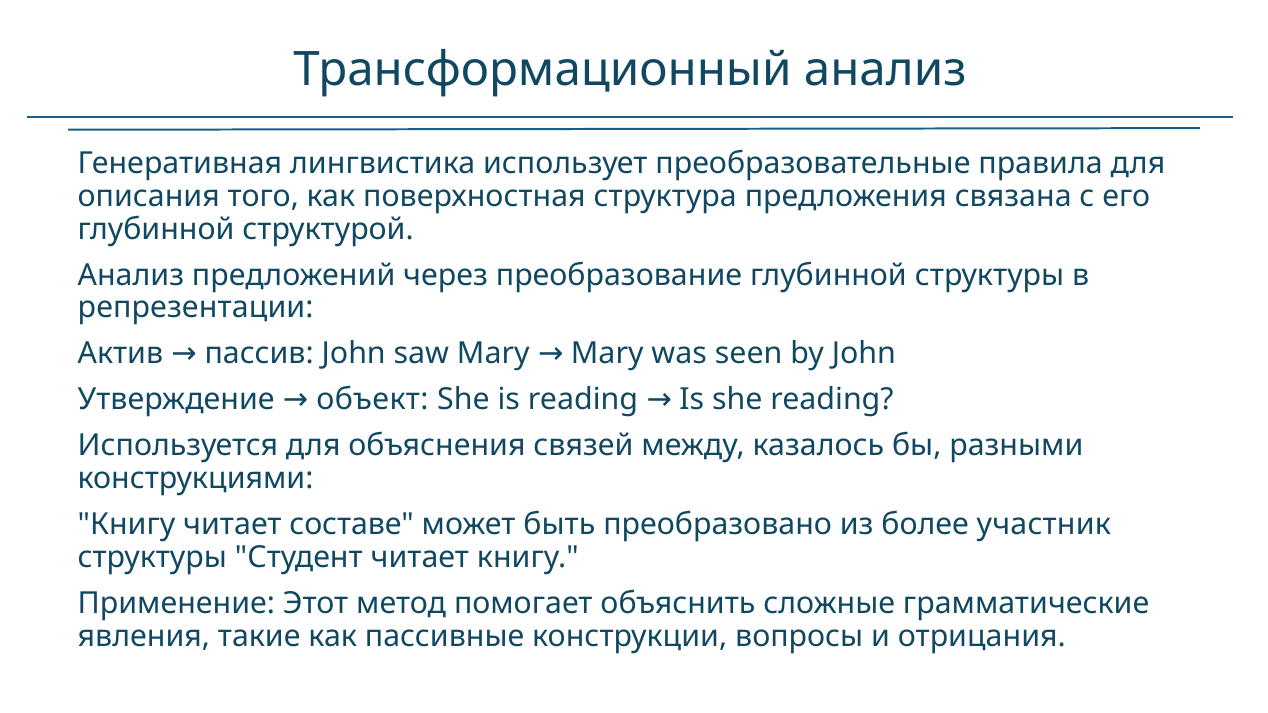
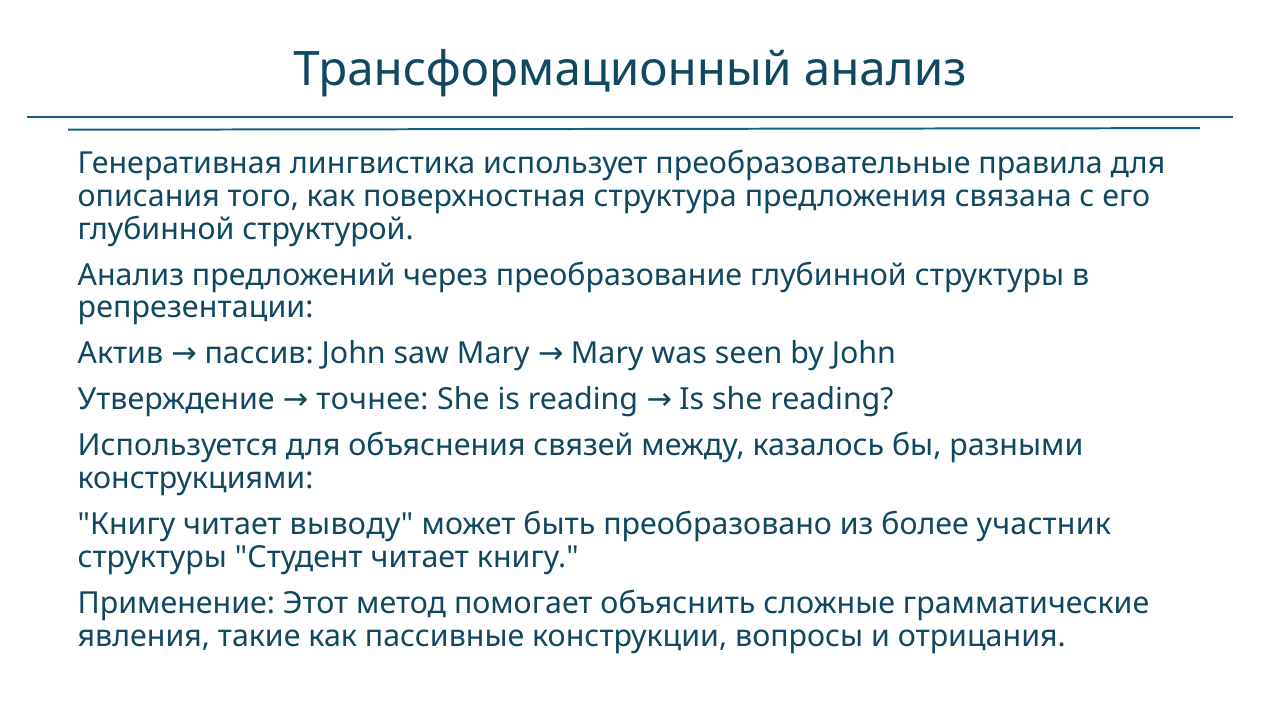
объект: объект -> точнее
составе: составе -> выводу
